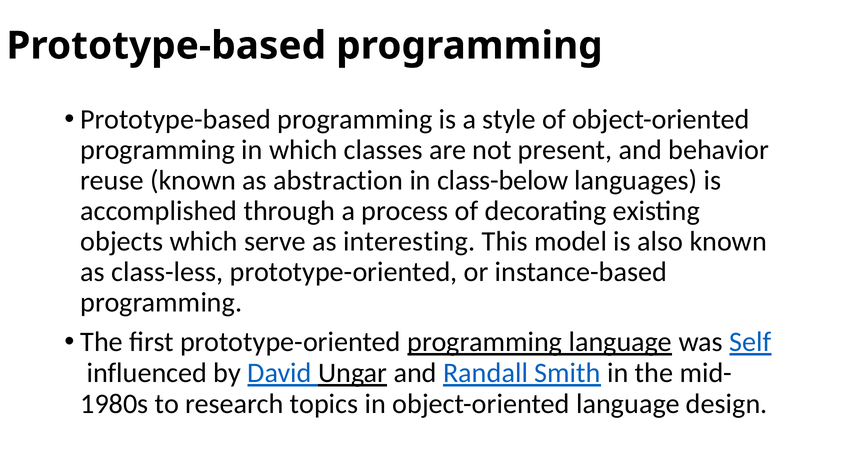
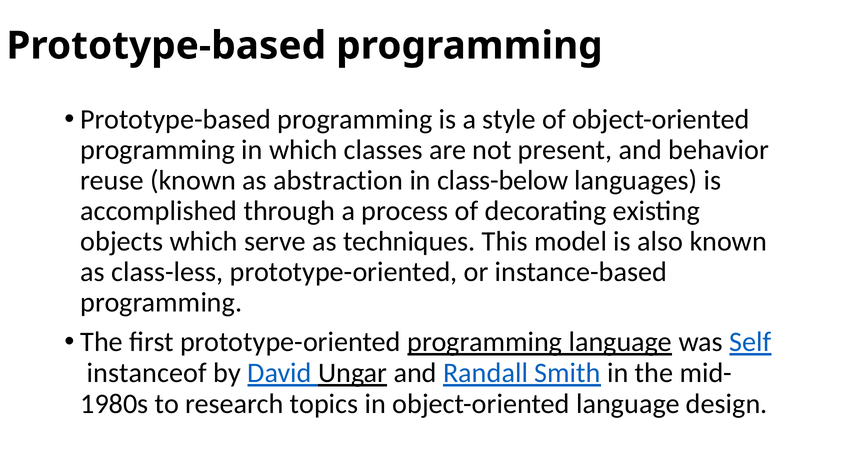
interesting: interesting -> techniques
influenced: influenced -> instanceof
